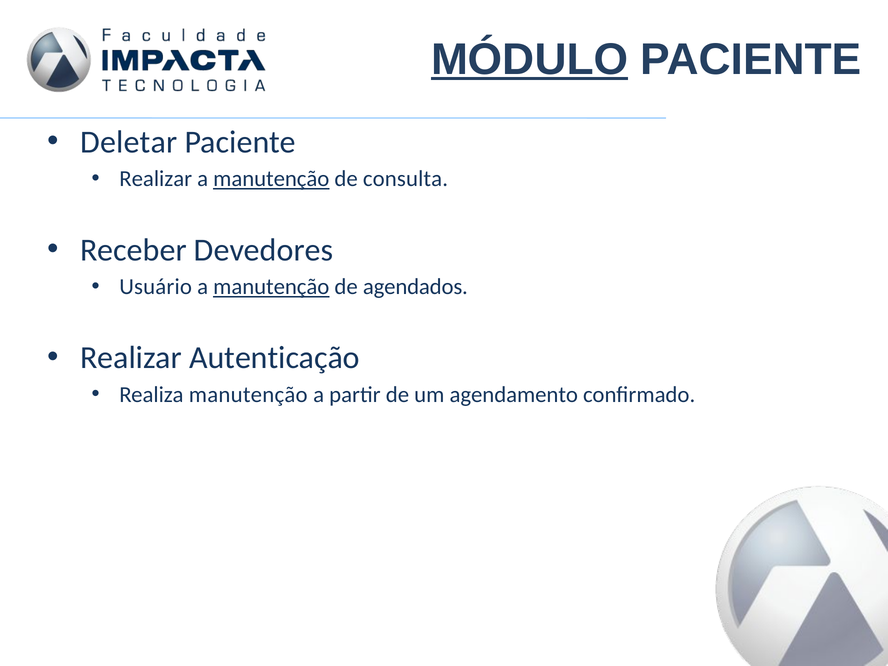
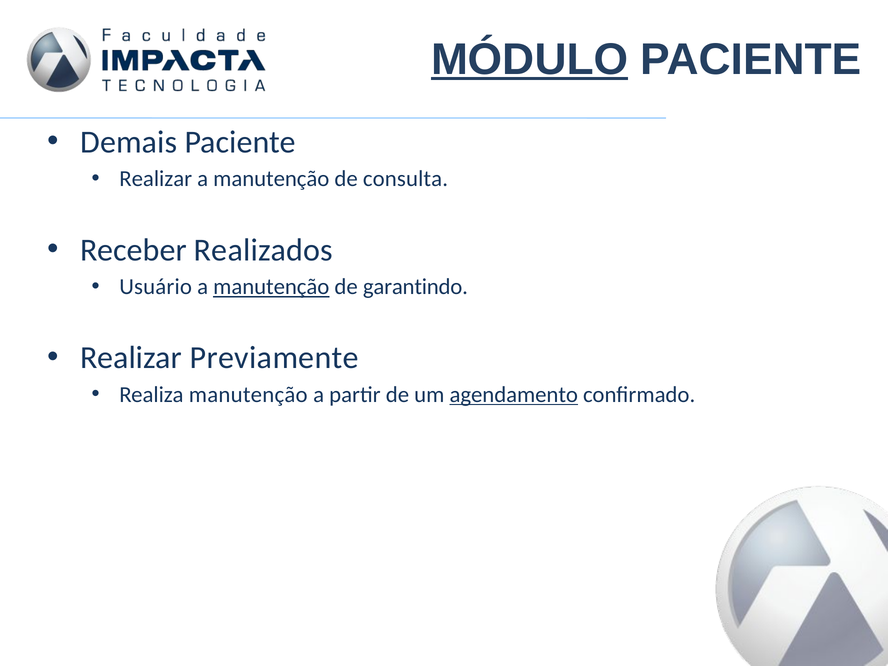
Deletar: Deletar -> Demais
manutenção at (271, 179) underline: present -> none
Devedores: Devedores -> Realizados
agendados: agendados -> garantindo
Autenticação: Autenticação -> Previamente
agendamento underline: none -> present
